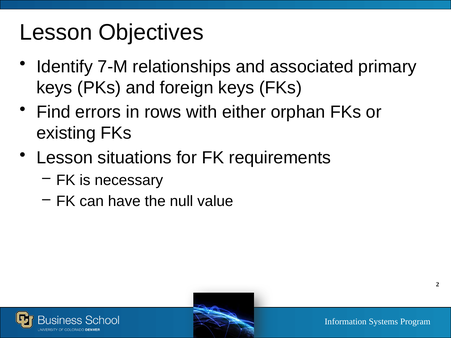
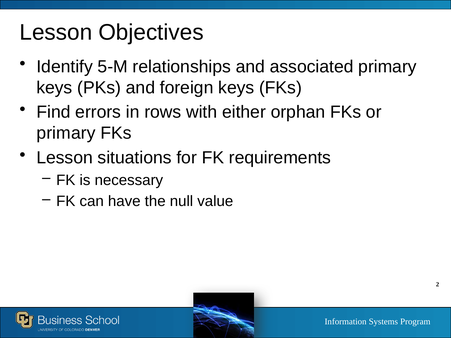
7-M: 7-M -> 5-M
existing at (66, 133): existing -> primary
